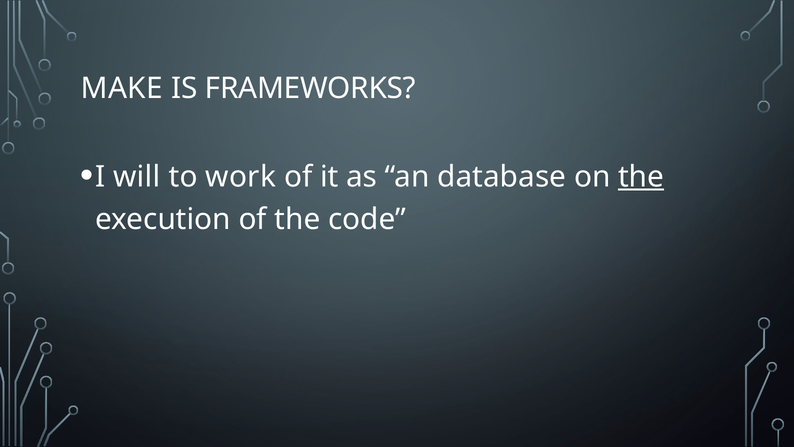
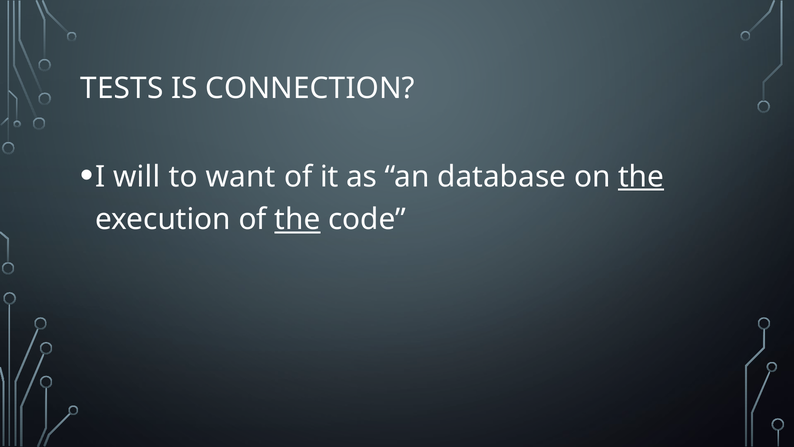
MAKE: MAKE -> TESTS
FRAMEWORKS: FRAMEWORKS -> CONNECTION
work: work -> want
the at (297, 219) underline: none -> present
